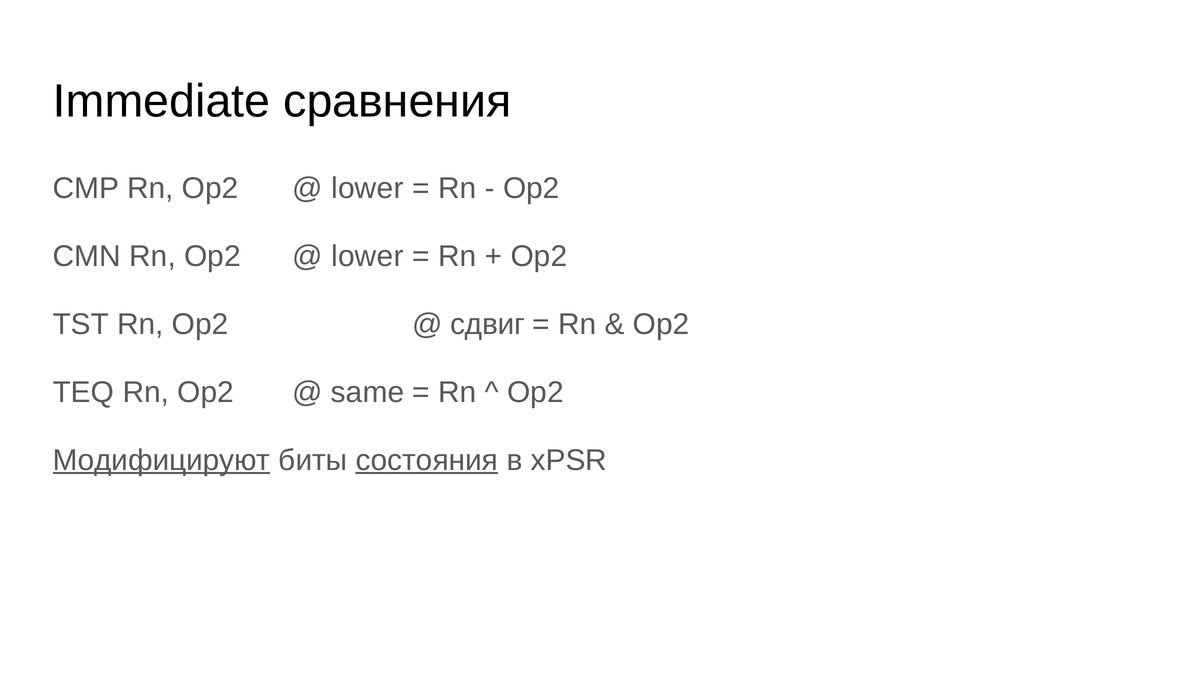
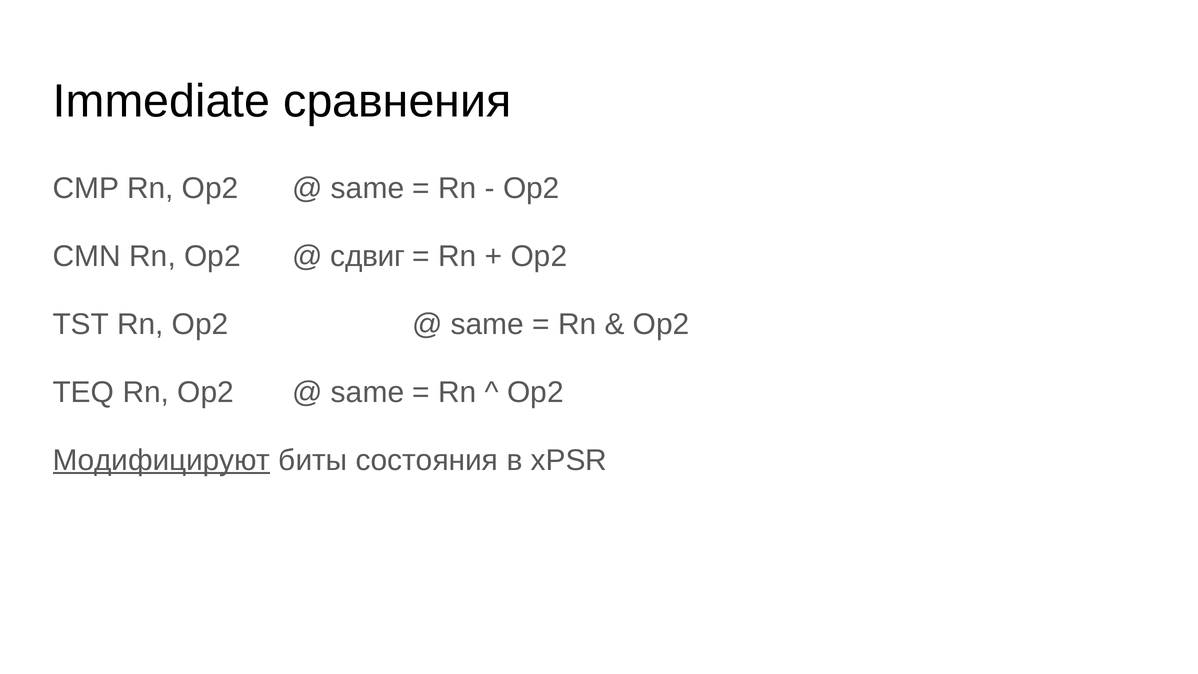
lower at (367, 188): lower -> same
lower at (367, 256): lower -> сдвиг
сдвиг at (488, 324): сдвиг -> same
состояния underline: present -> none
